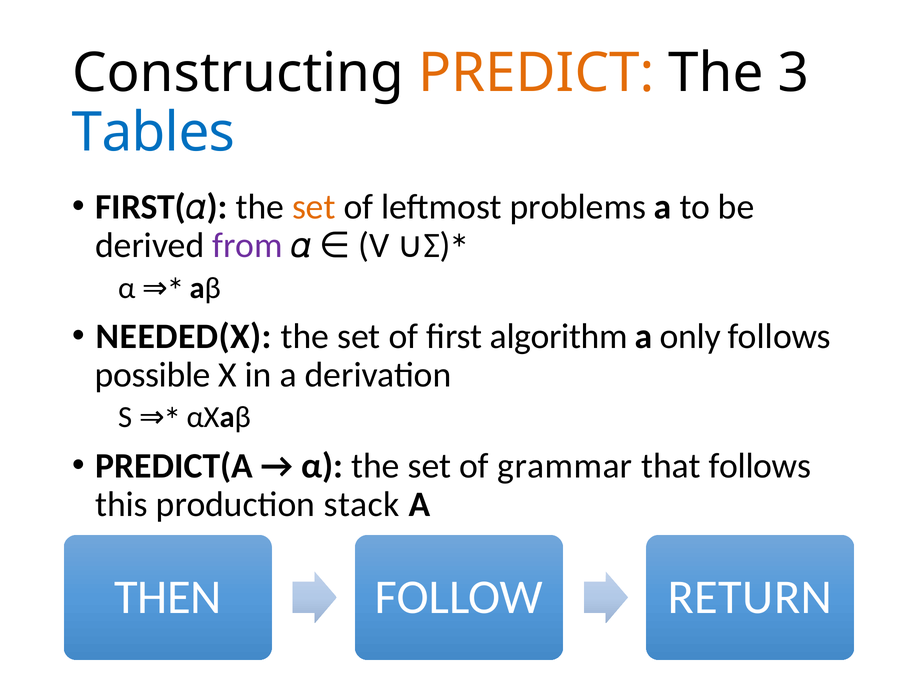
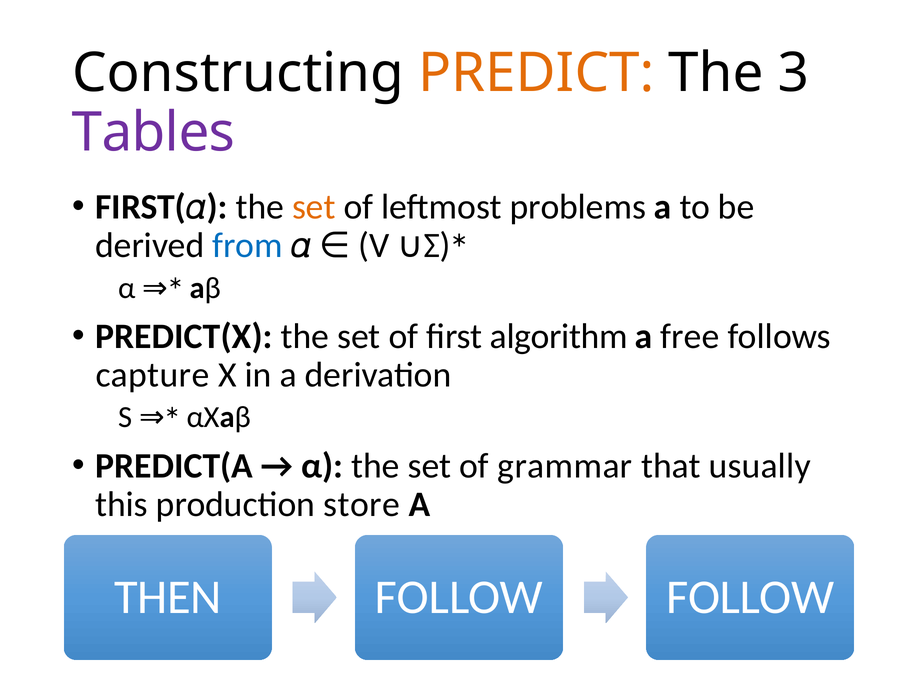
Tables colour: blue -> purple
from colour: purple -> blue
NEEDED(X: NEEDED(X -> PREDICT(X
only: only -> free
possible: possible -> capture
that follows: follows -> usually
stack: stack -> store
RETURN at (750, 597): RETURN -> FOLLOW
